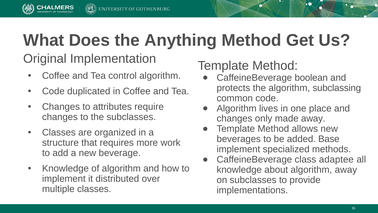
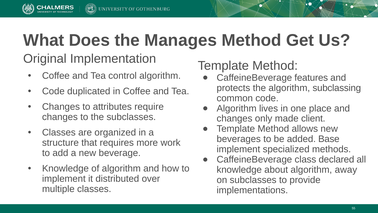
Anything: Anything -> Manages
boolean: boolean -> features
made away: away -> client
adaptee: adaptee -> declared
